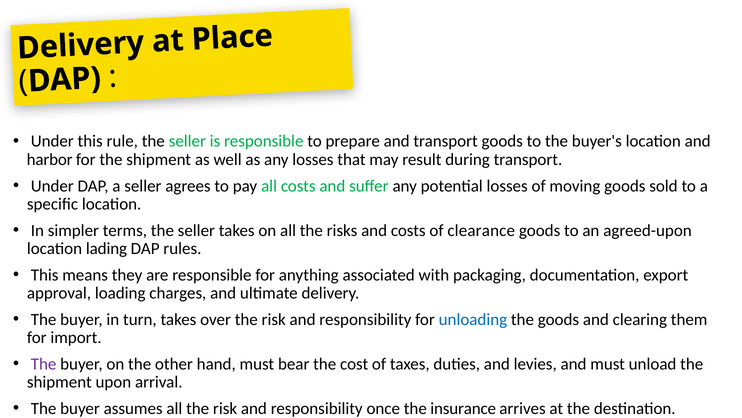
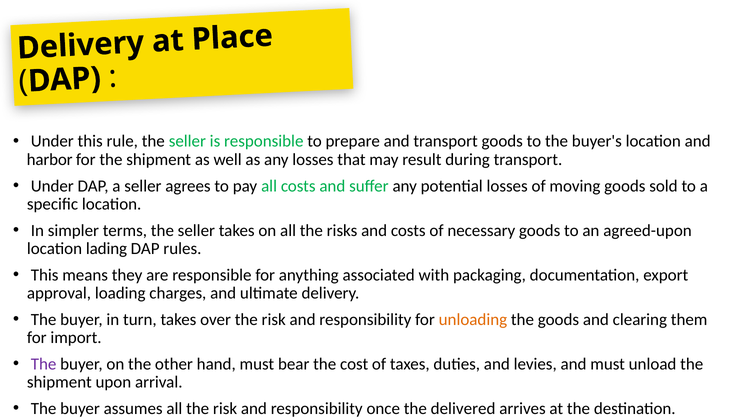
clearance: clearance -> necessary
unloading colour: blue -> orange
insurance: insurance -> delivered
